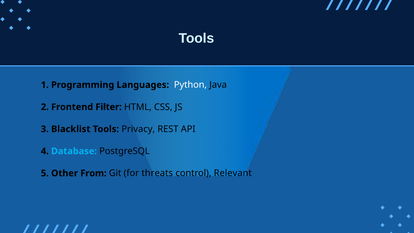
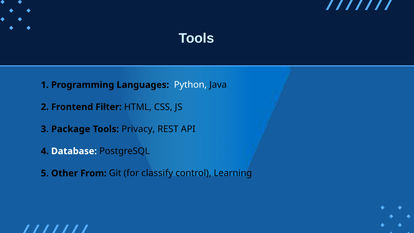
Blacklist: Blacklist -> Package
Database colour: light blue -> white
threats: threats -> classify
Relevant: Relevant -> Learning
